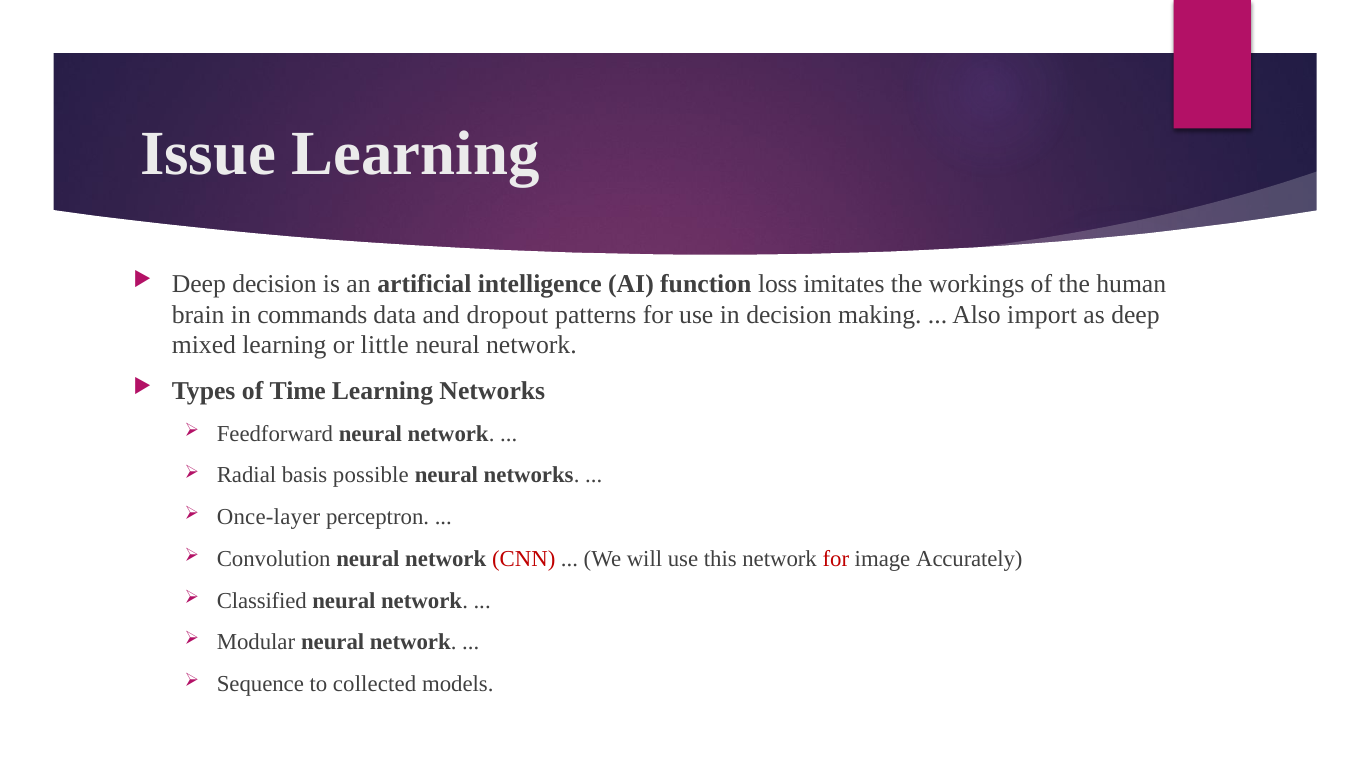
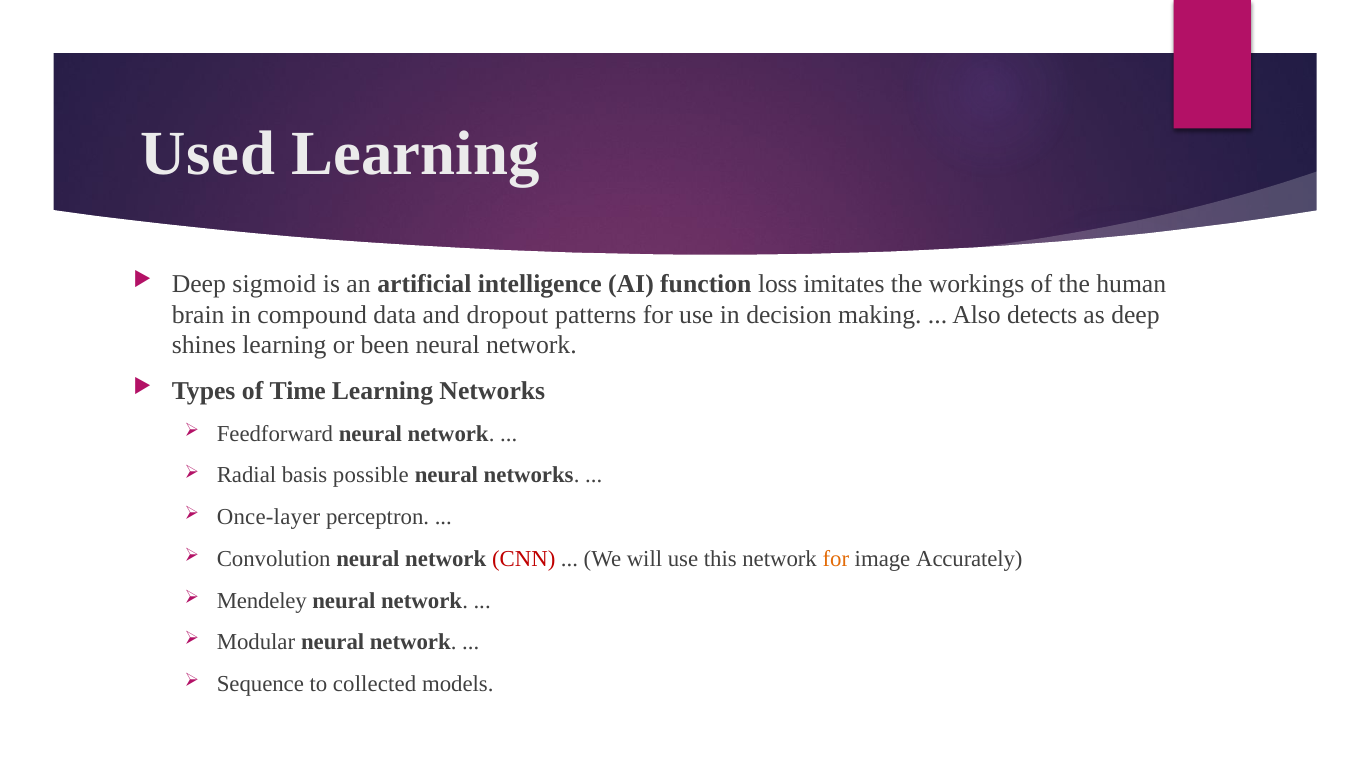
Issue: Issue -> Used
Deep decision: decision -> sigmoid
commands: commands -> compound
import: import -> detects
mixed: mixed -> shines
little: little -> been
for at (836, 559) colour: red -> orange
Classified: Classified -> Mendeley
